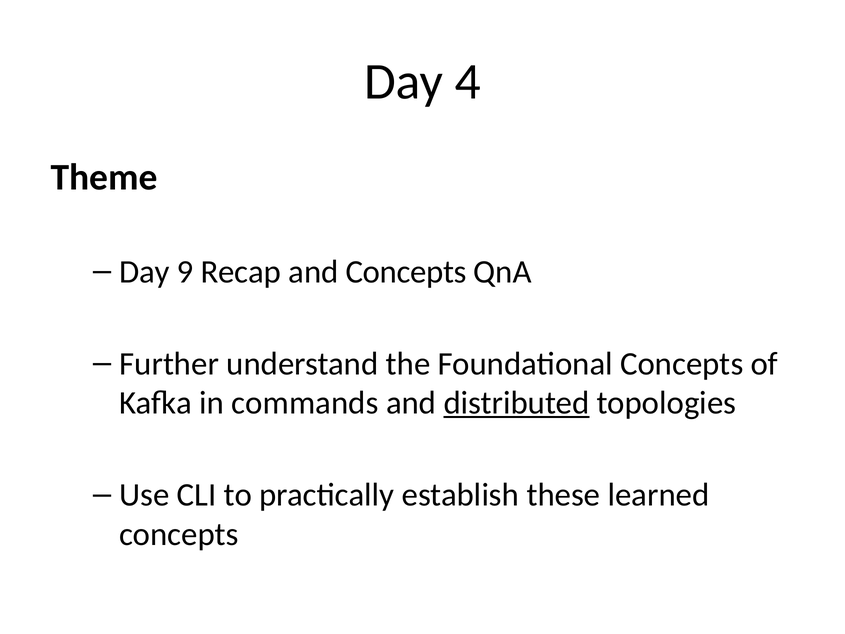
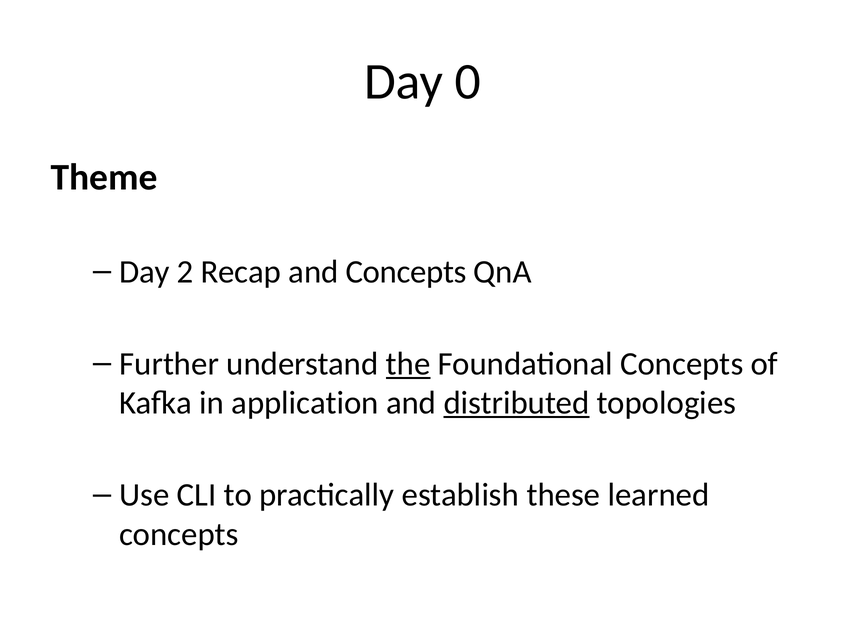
4: 4 -> 0
9: 9 -> 2
the underline: none -> present
commands: commands -> application
